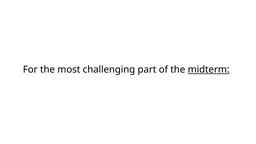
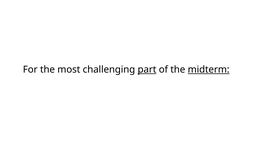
part underline: none -> present
